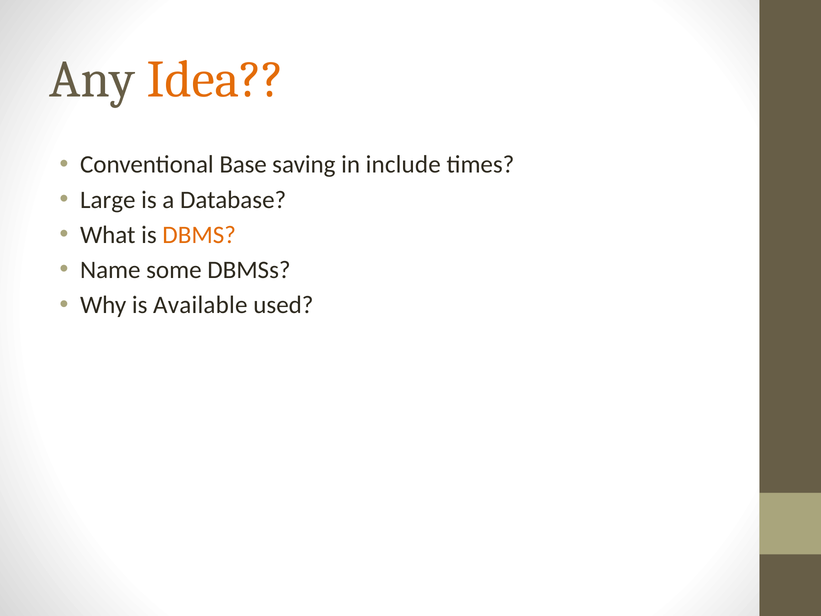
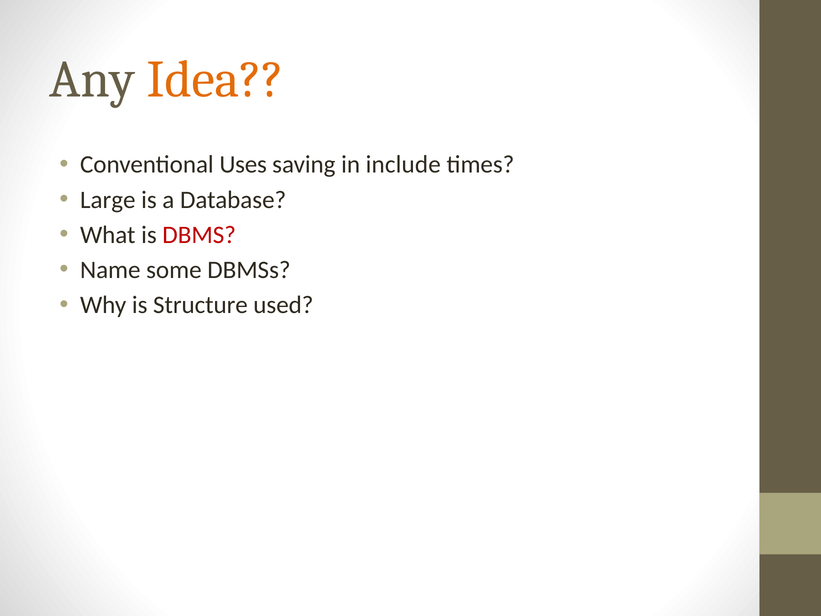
Base: Base -> Uses
DBMS colour: orange -> red
Available: Available -> Structure
